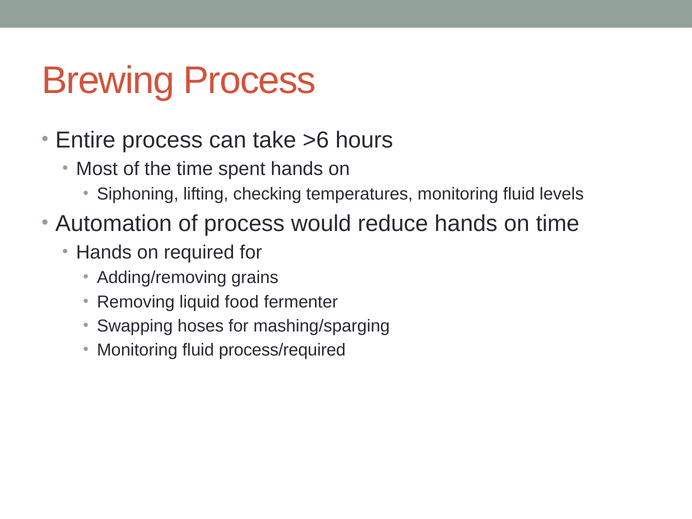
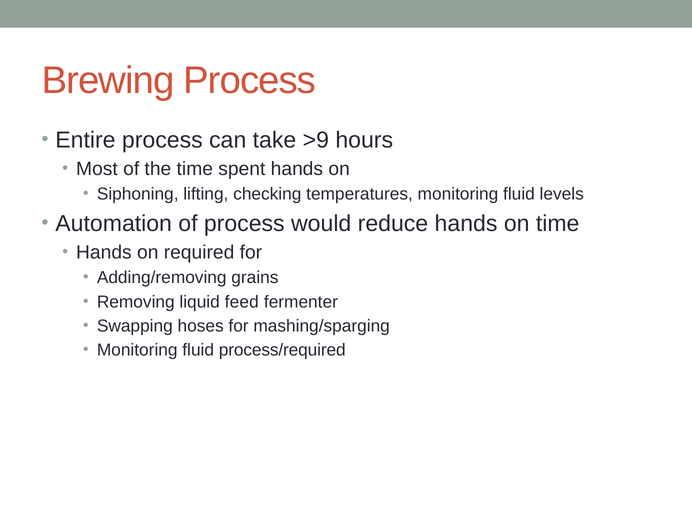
>6: >6 -> >9
food: food -> feed
